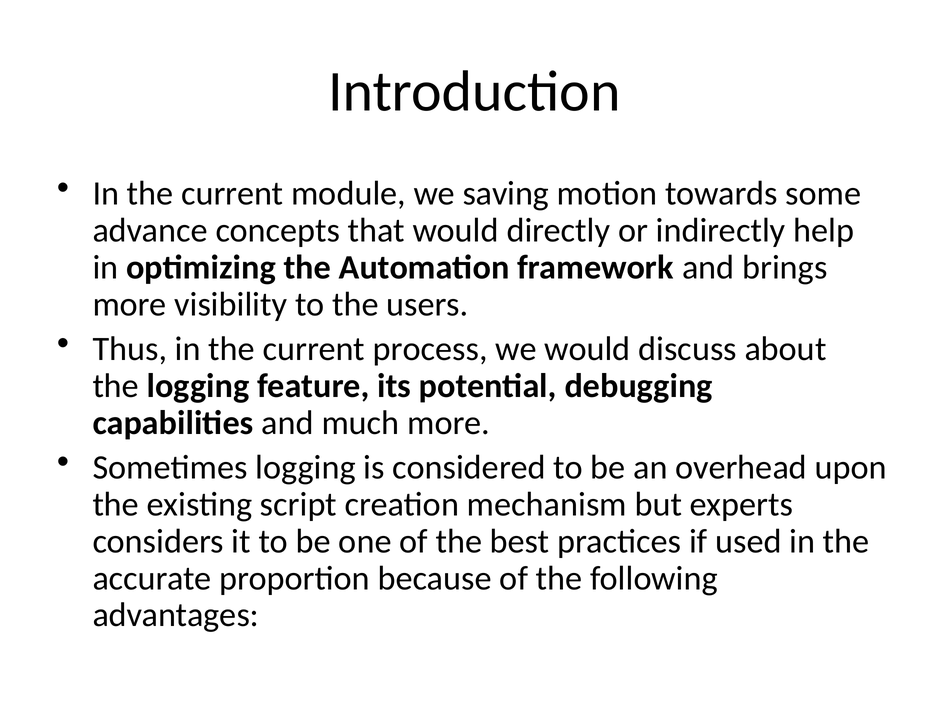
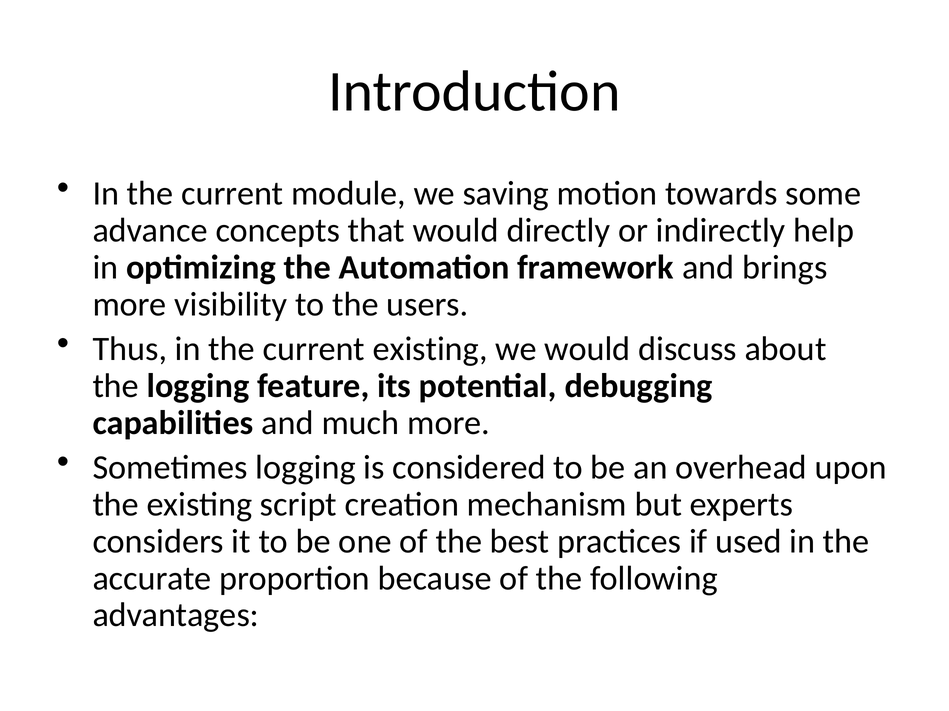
current process: process -> existing
